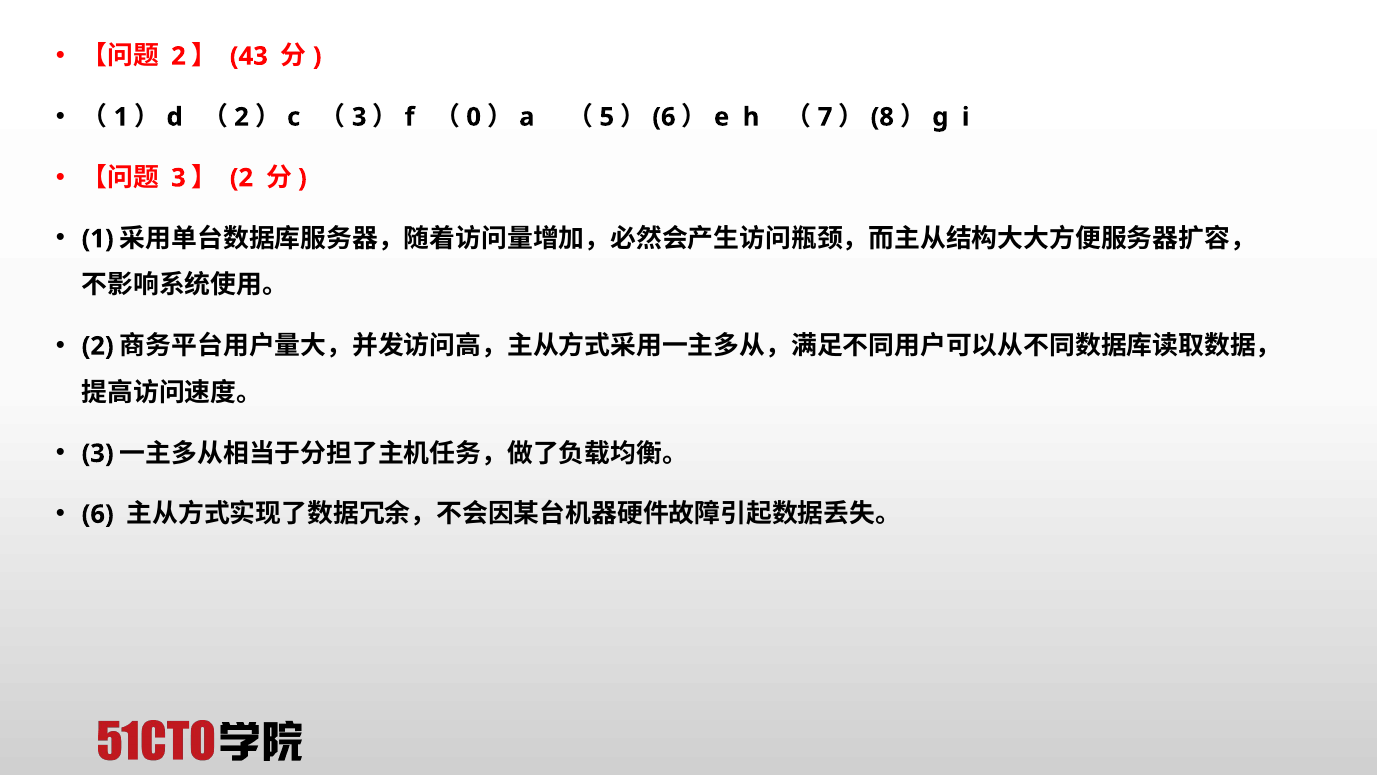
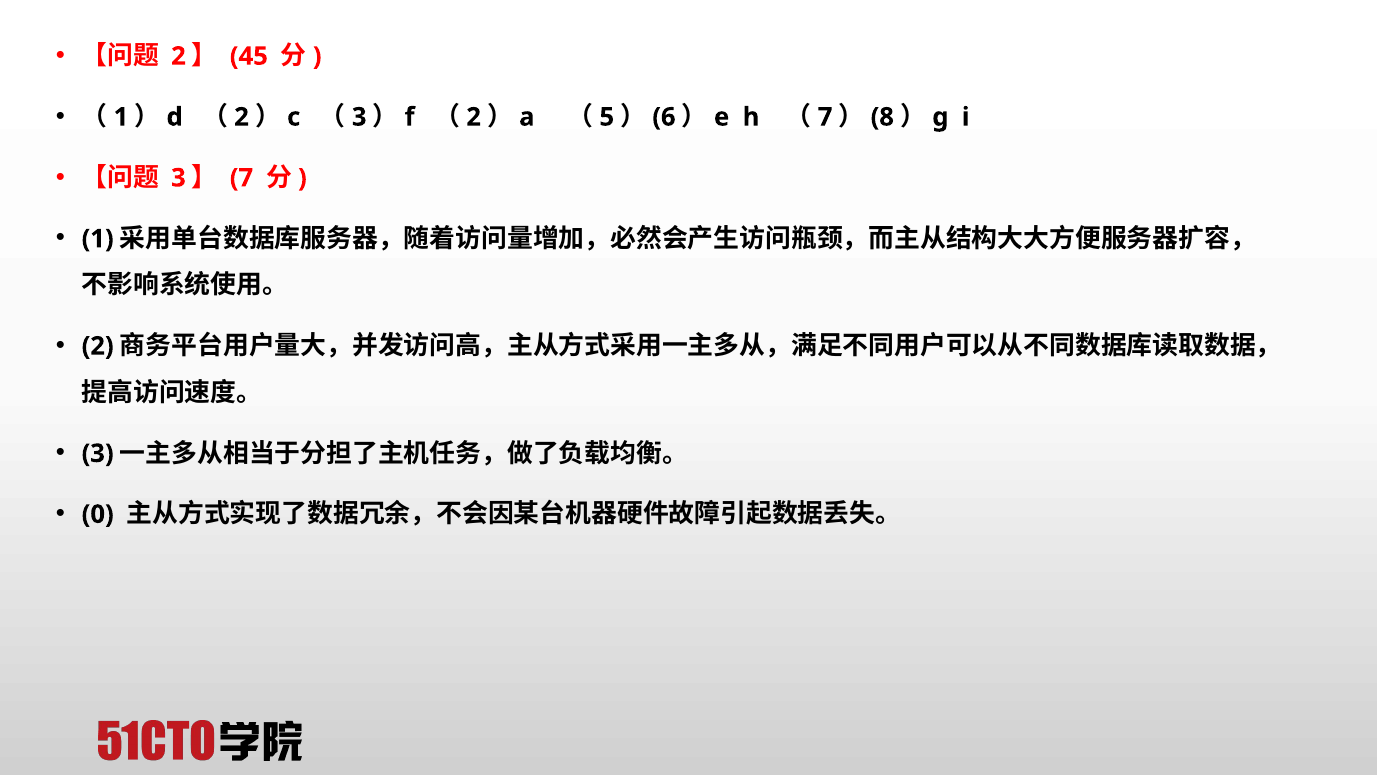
43: 43 -> 45
0 at (474, 117): 0 -> 2
2 at (241, 178): 2 -> 7
6 at (98, 514): 6 -> 0
